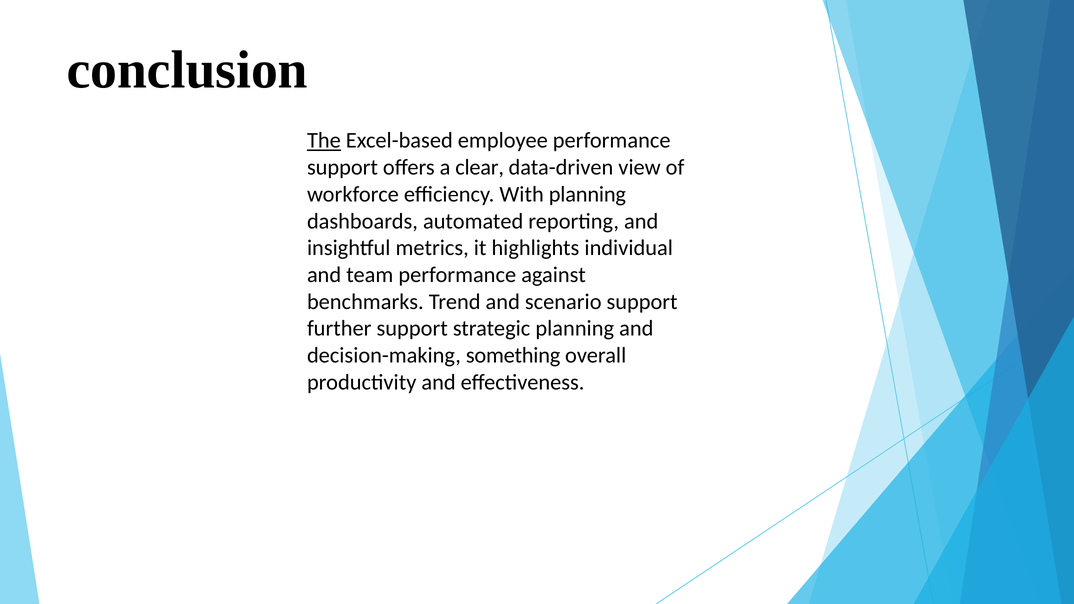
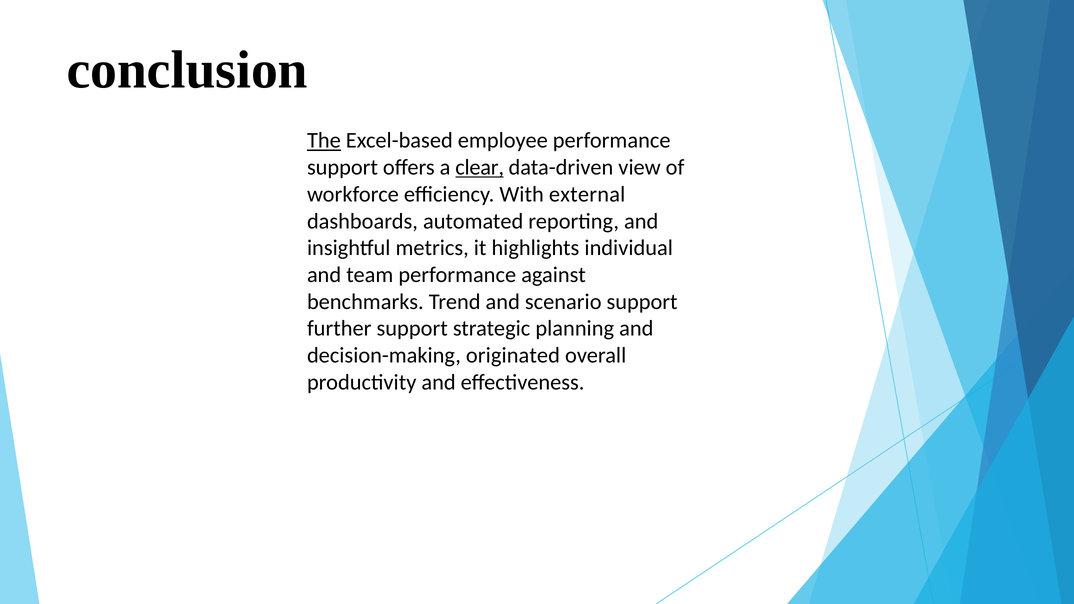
clear underline: none -> present
With planning: planning -> external
something: something -> originated
